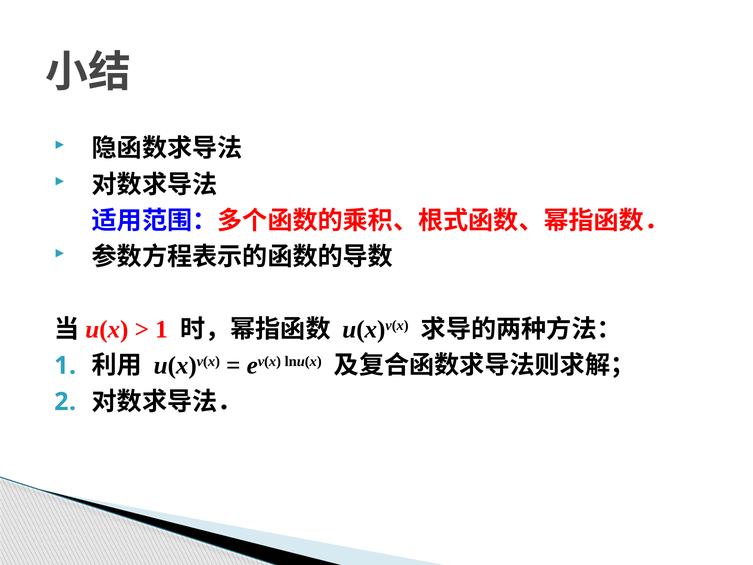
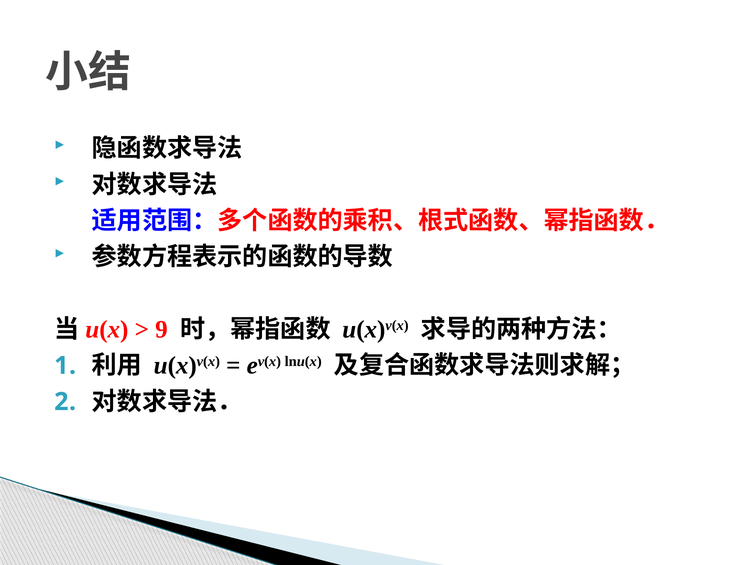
1 at (161, 329): 1 -> 9
